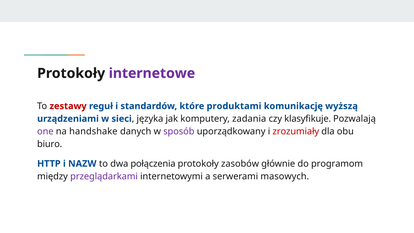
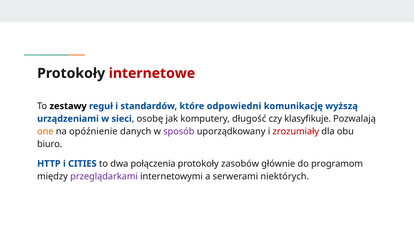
internetowe colour: purple -> red
zestawy colour: red -> black
produktami: produktami -> odpowiedni
języka: języka -> osobę
zadania: zadania -> długość
one colour: purple -> orange
handshake: handshake -> opóźnienie
NAZW: NAZW -> CITIES
masowych: masowych -> niektórych
